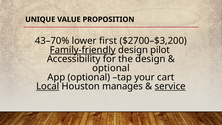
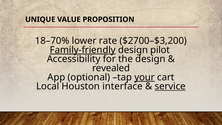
43–70%: 43–70% -> 18–70%
first: first -> rate
optional at (111, 68): optional -> revealed
your underline: none -> present
Local underline: present -> none
manages: manages -> interface
